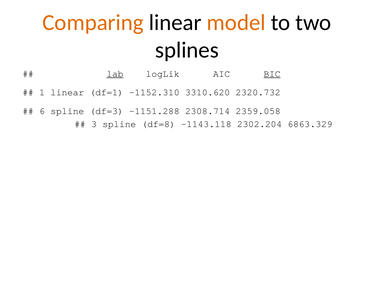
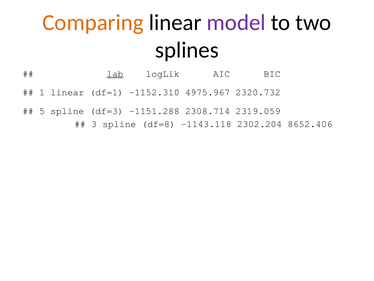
model colour: orange -> purple
BIC underline: present -> none
3310.620: 3310.620 -> 4975.967
6: 6 -> 5
2359.058: 2359.058 -> 2319.059
6863.329: 6863.329 -> 8652.406
